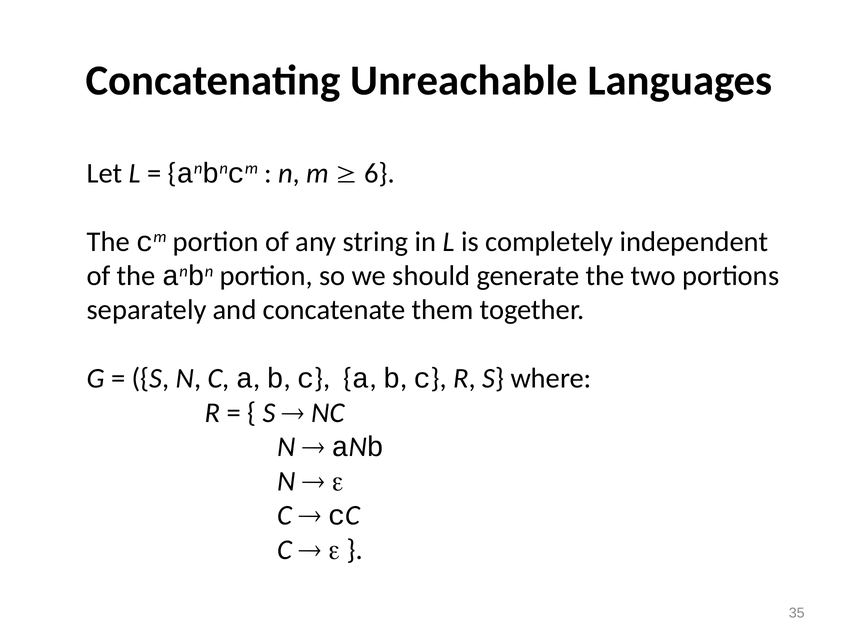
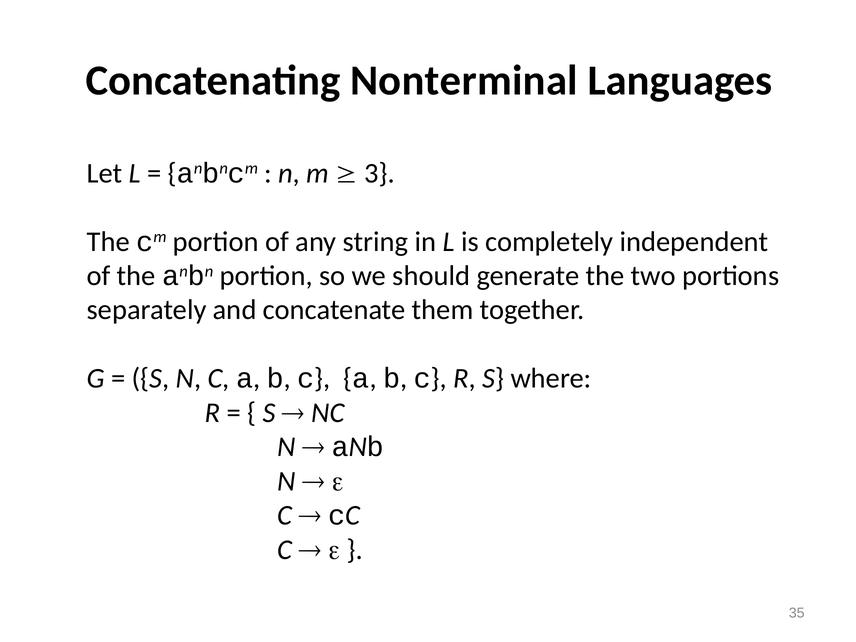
Unreachable: Unreachable -> Nonterminal
6: 6 -> 3
